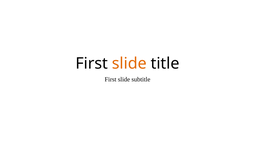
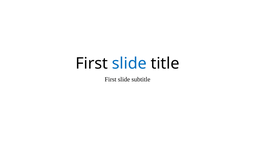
slide at (129, 64) colour: orange -> blue
